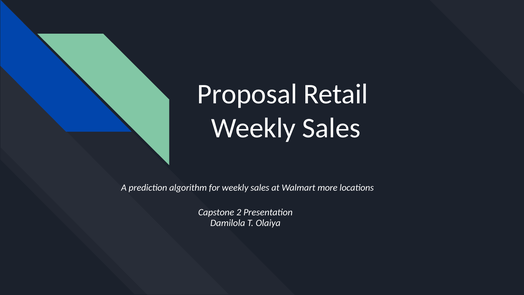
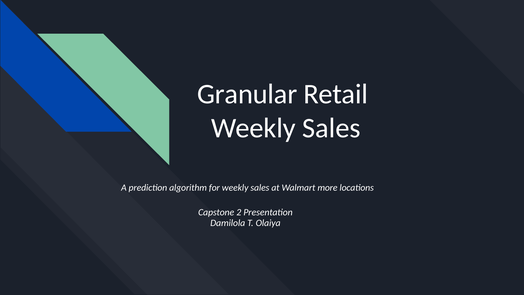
Proposal: Proposal -> Granular
